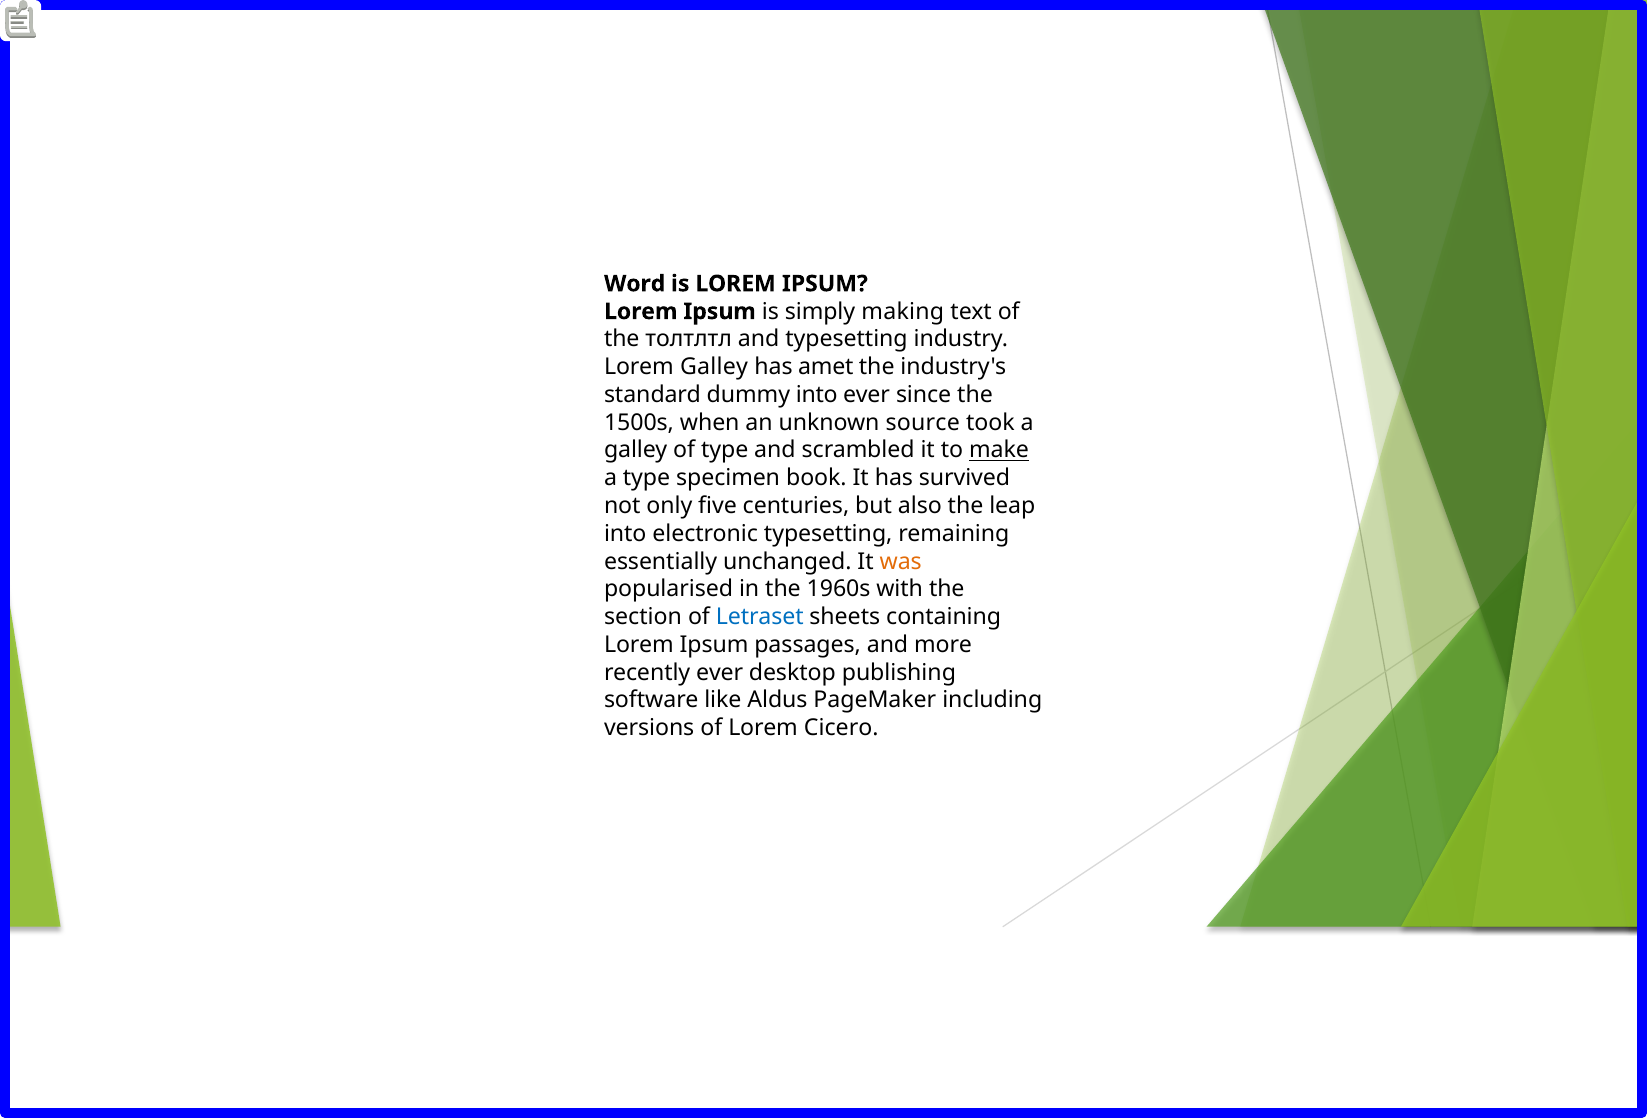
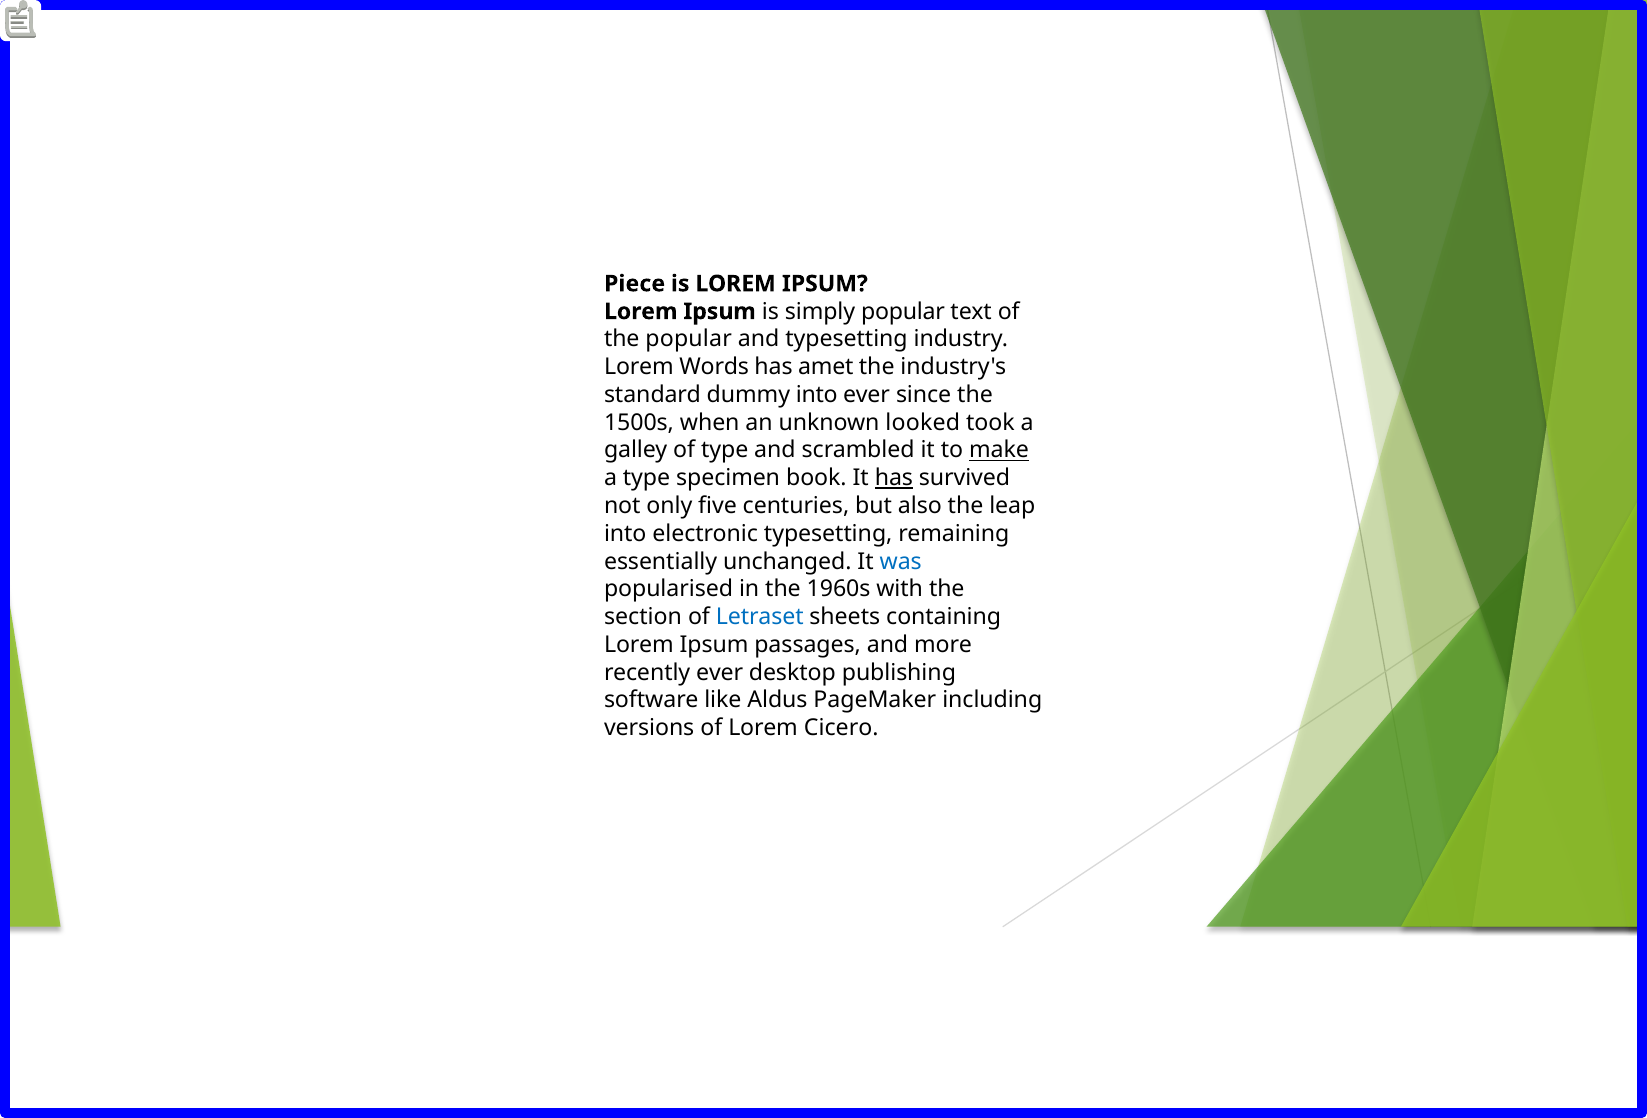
Word: Word -> Piece
simply making: making -> popular
the толтлтл: толтлтл -> popular
Lorem Galley: Galley -> Words
source: source -> looked
has at (894, 478) underline: none -> present
was colour: orange -> blue
